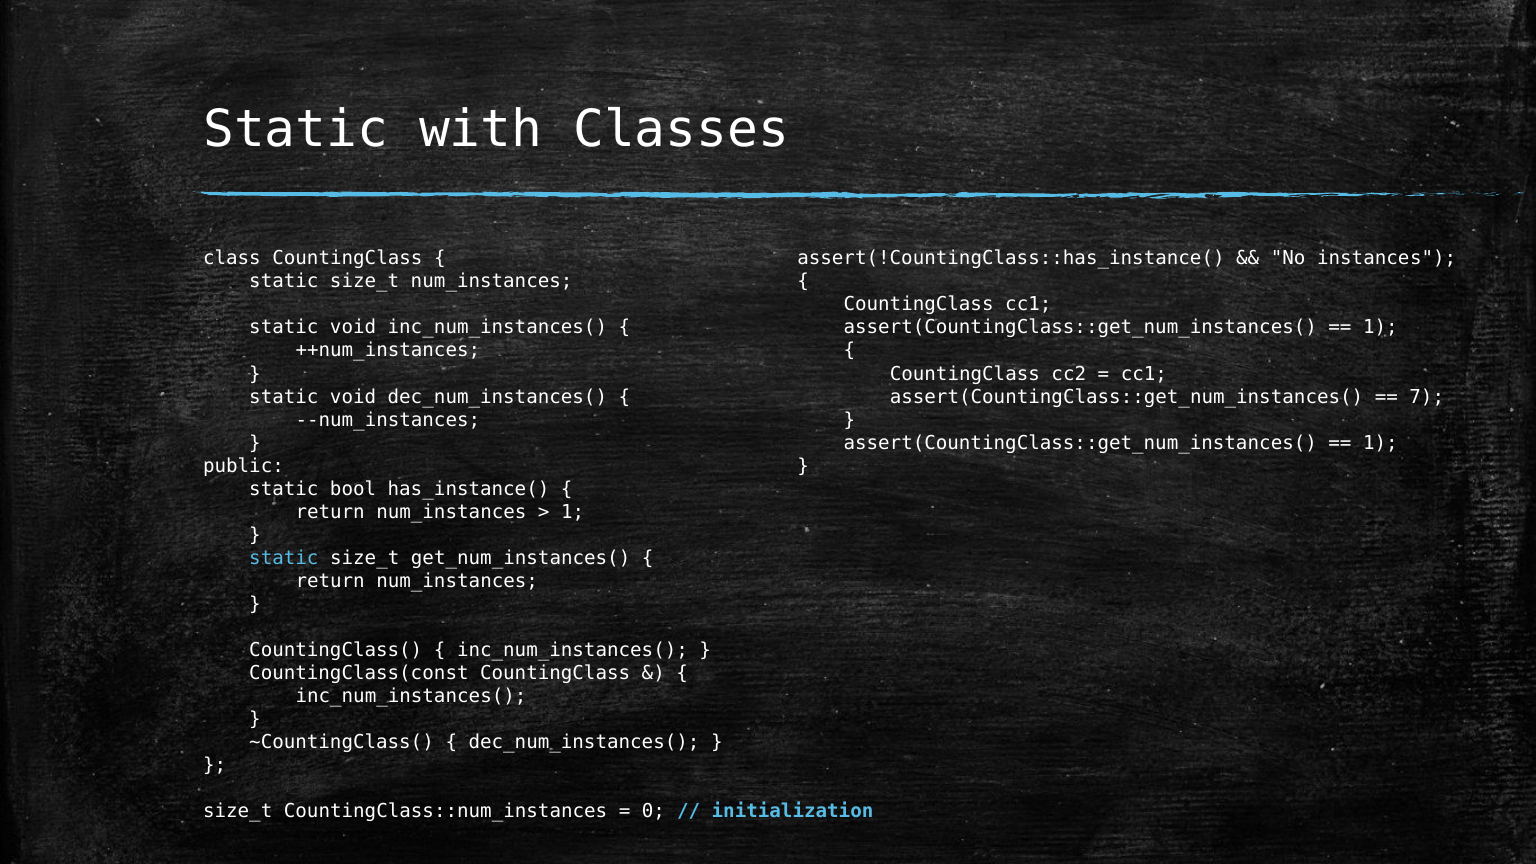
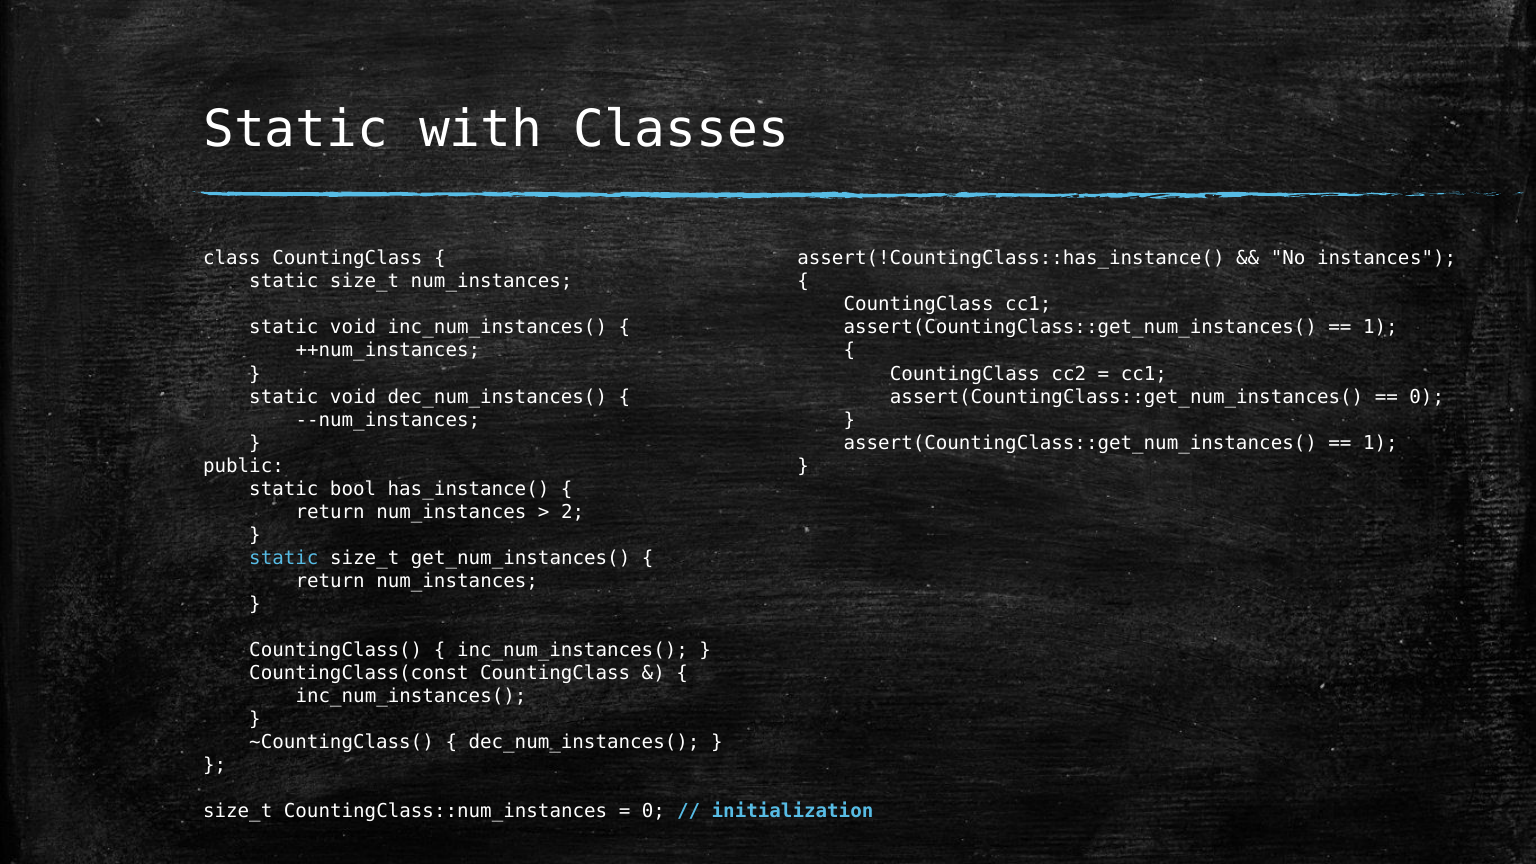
7 at (1427, 397): 7 -> 0
1 at (573, 512): 1 -> 2
